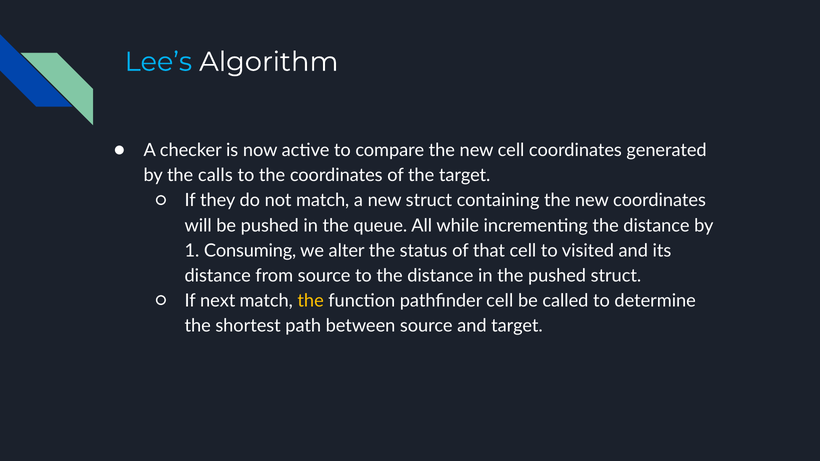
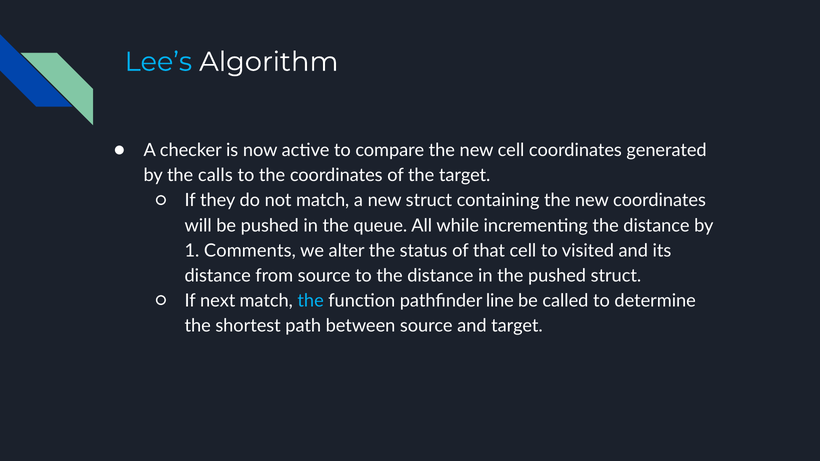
Consuming: Consuming -> Comments
the at (311, 301) colour: yellow -> light blue
pathfinder cell: cell -> line
